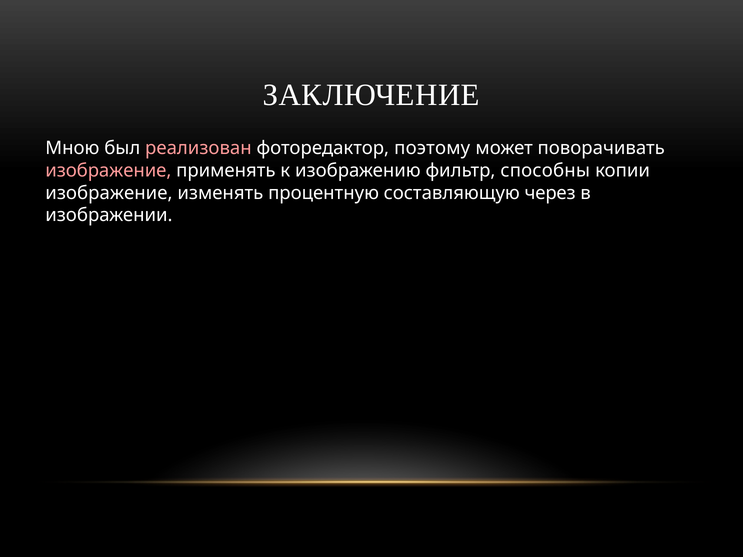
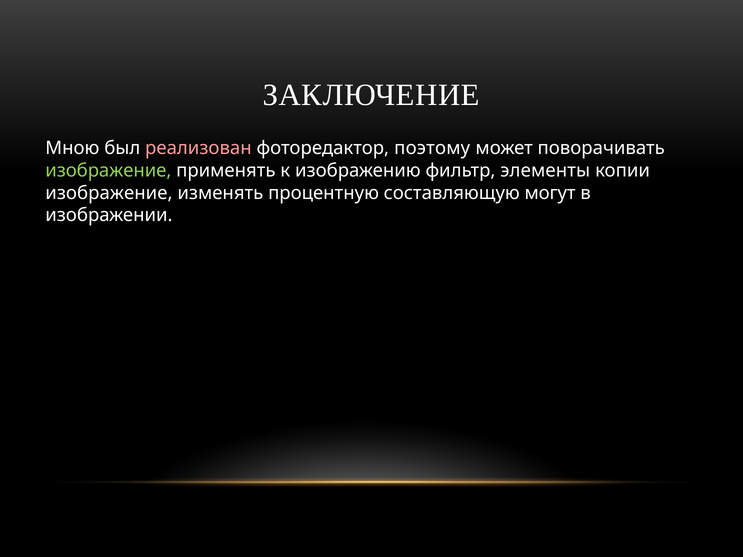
изображение at (108, 171) colour: pink -> light green
способны: способны -> элементы
через: через -> могут
